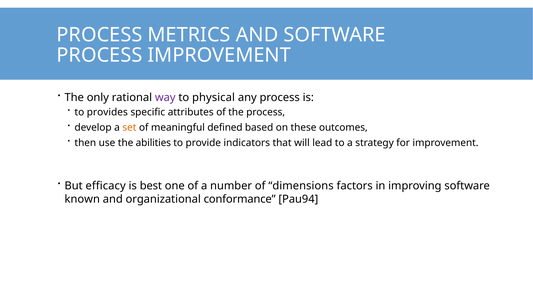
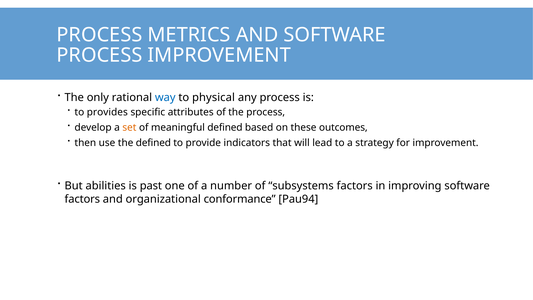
way colour: purple -> blue
the abilities: abilities -> defined
efficacy: efficacy -> abilities
best: best -> past
dimensions: dimensions -> subsystems
known at (82, 199): known -> factors
